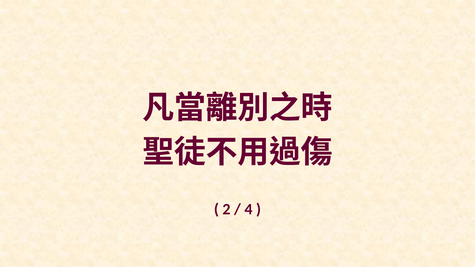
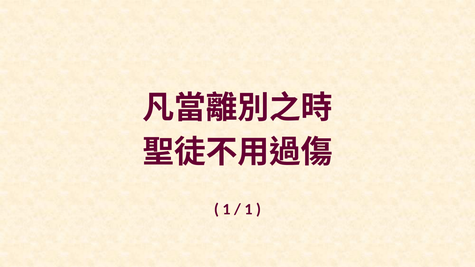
2 at (226, 210): 2 -> 1
4 at (248, 210): 4 -> 1
